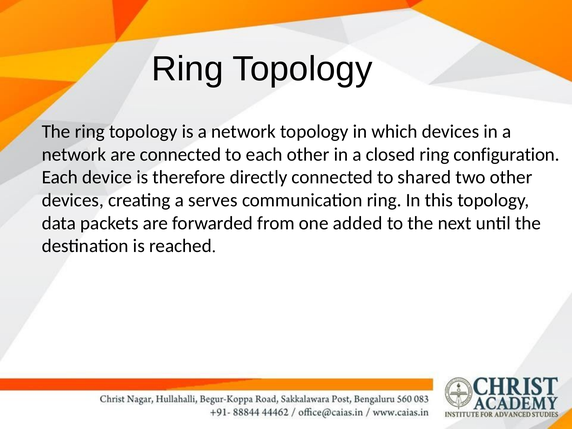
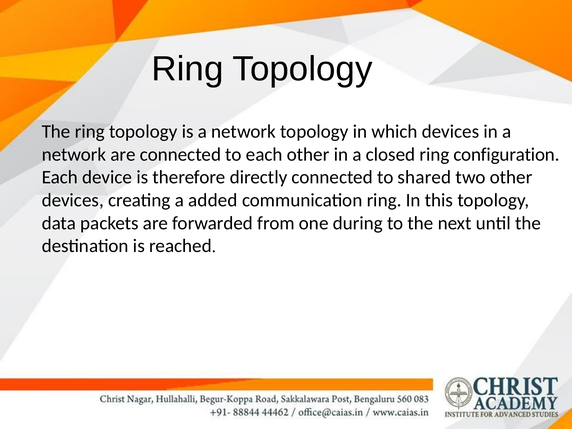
serves: serves -> added
added: added -> during
